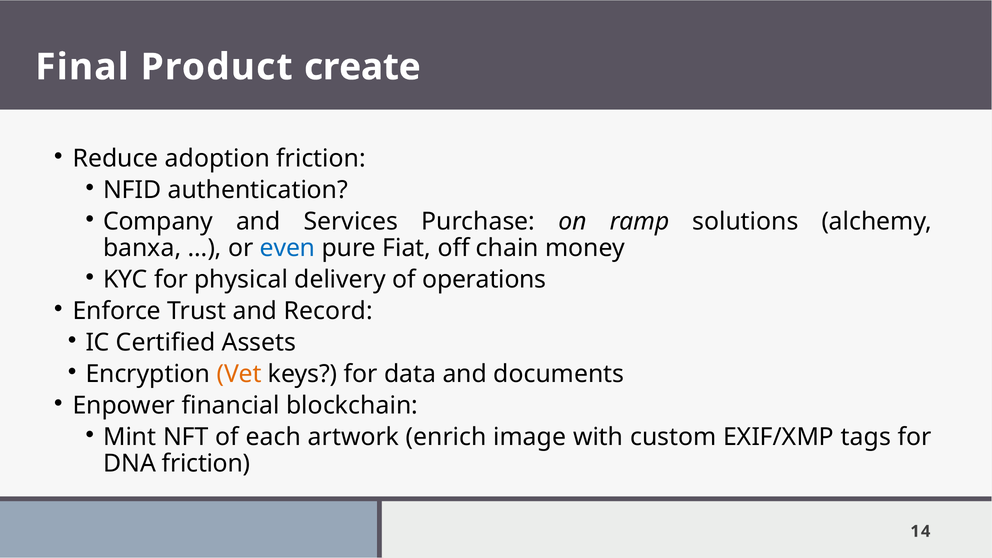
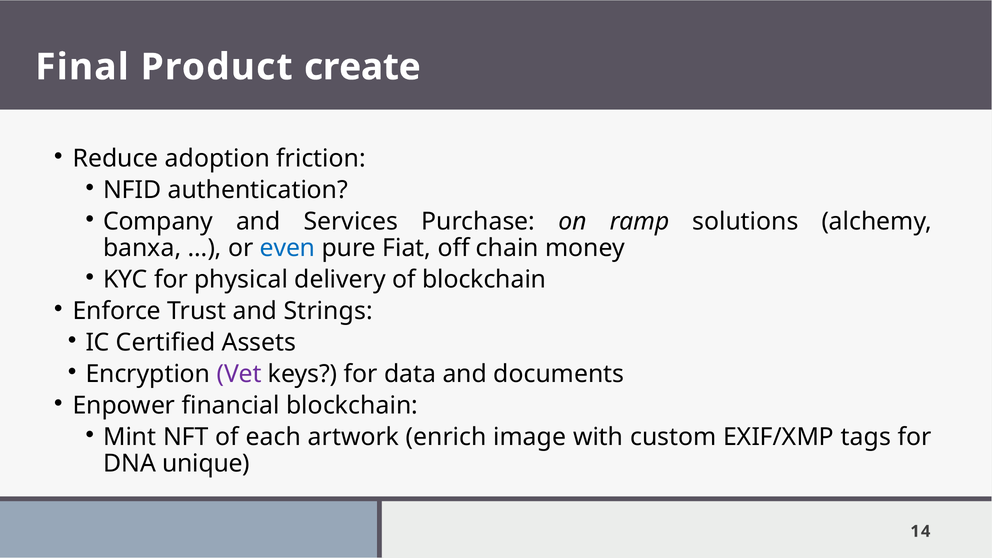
of operations: operations -> blockchain
Record: Record -> Strings
Vet colour: orange -> purple
DNA friction: friction -> unique
